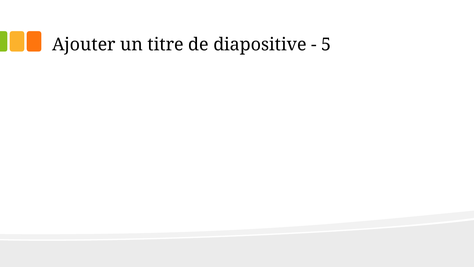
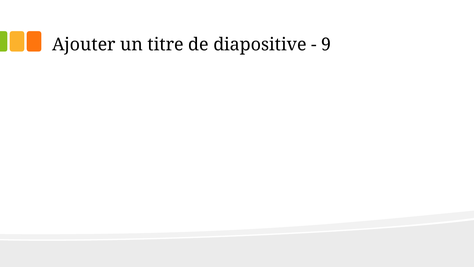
5: 5 -> 9
